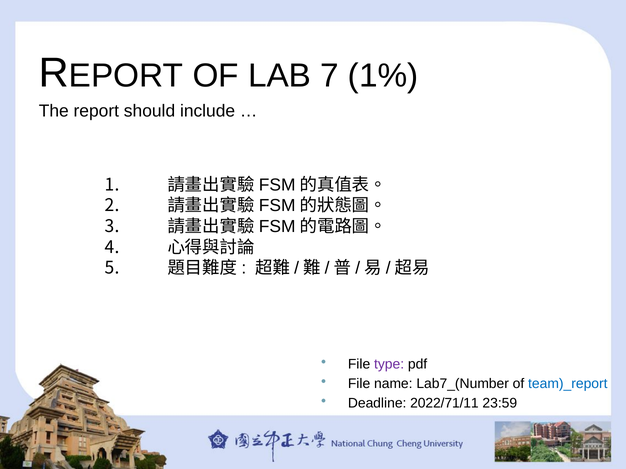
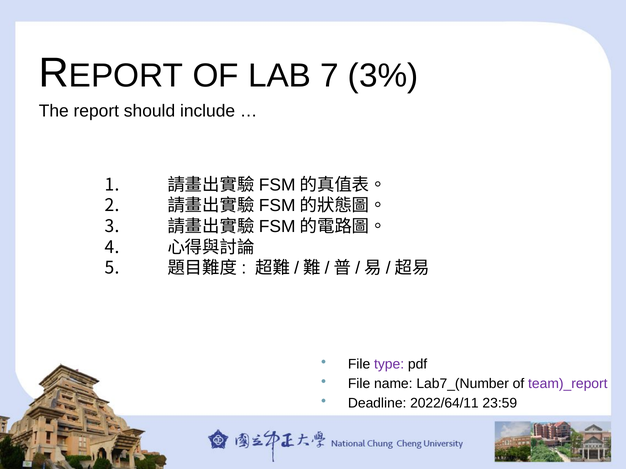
1%: 1% -> 3%
team)_report colour: blue -> purple
2022/71/11: 2022/71/11 -> 2022/64/11
